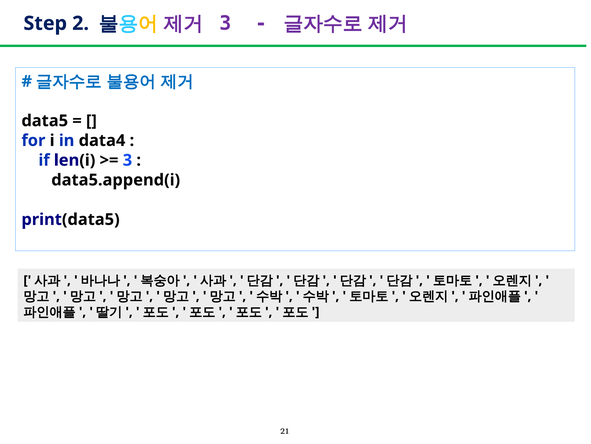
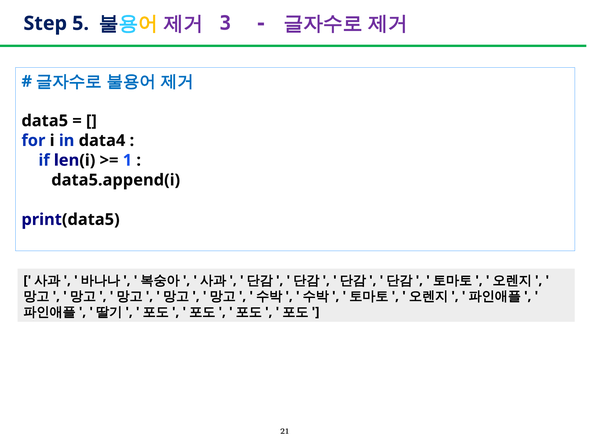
2: 2 -> 5
3 at (127, 160): 3 -> 1
